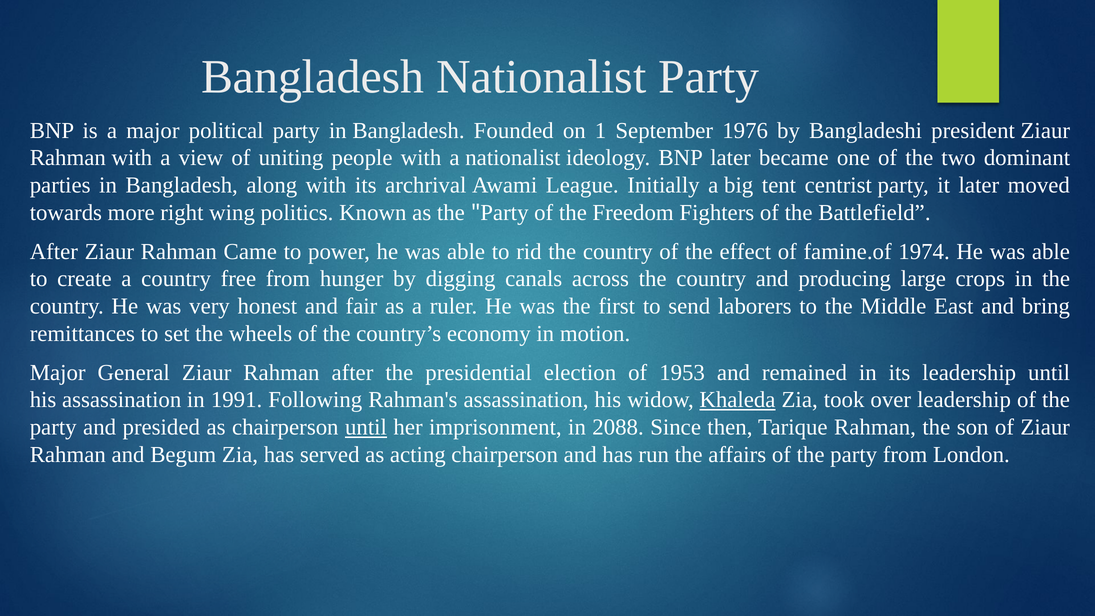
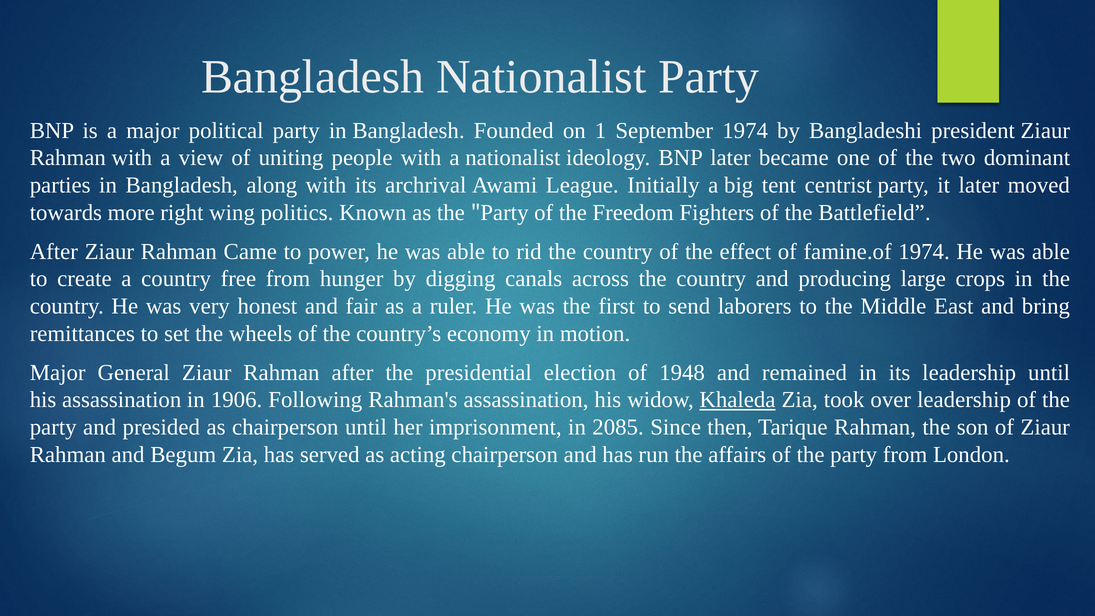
September 1976: 1976 -> 1974
1953: 1953 -> 1948
1991: 1991 -> 1906
until at (366, 427) underline: present -> none
2088: 2088 -> 2085
